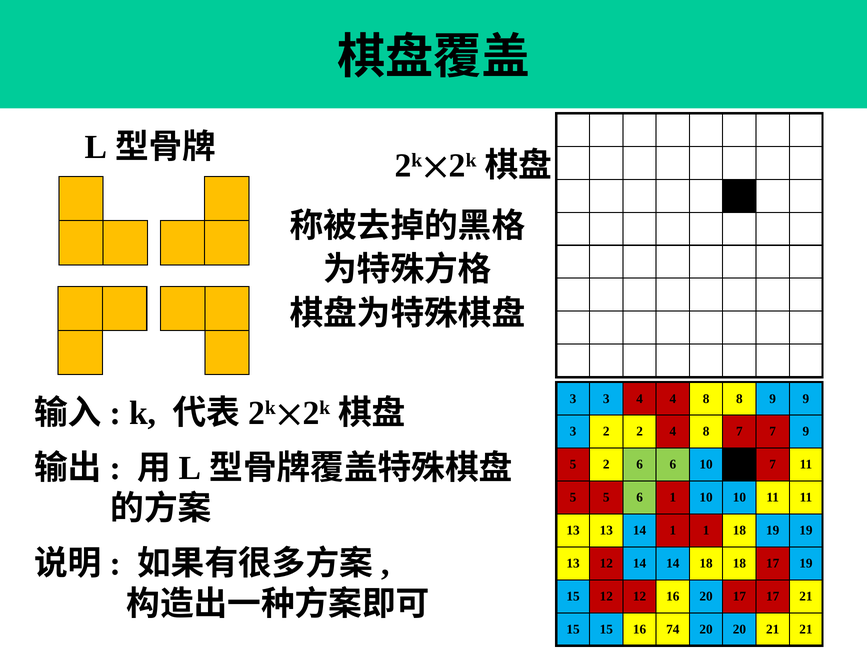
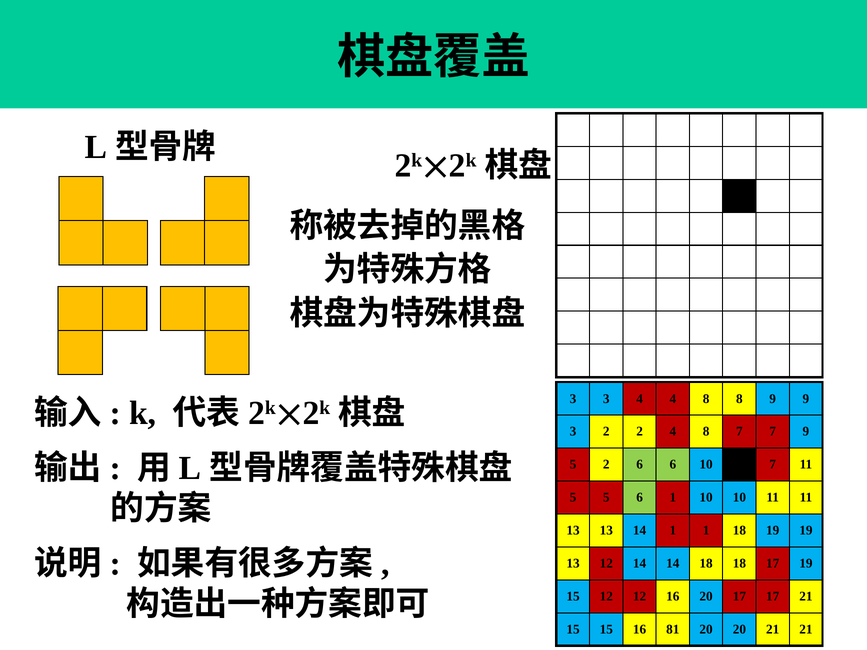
74: 74 -> 81
